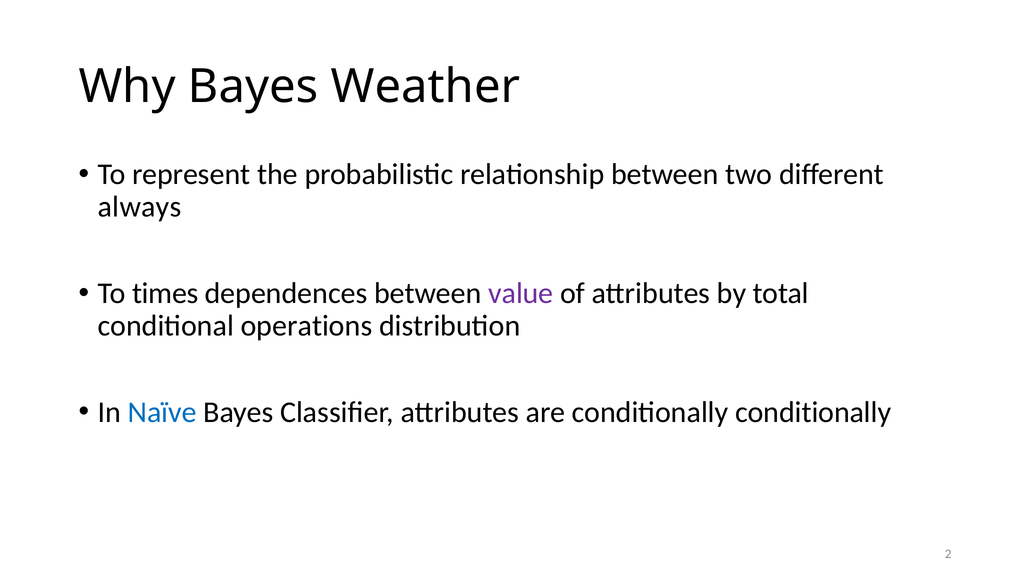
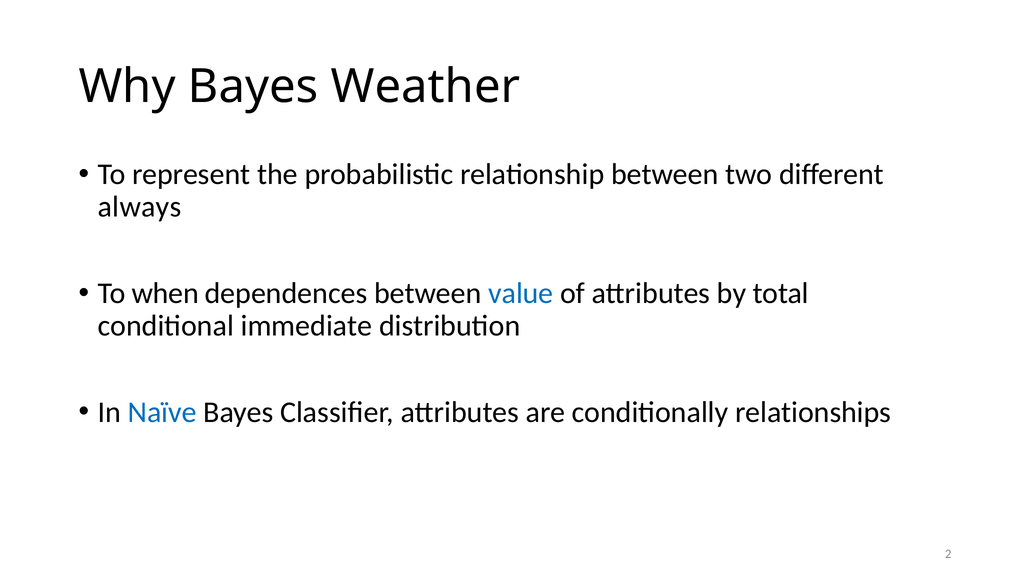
times: times -> when
value colour: purple -> blue
operations: operations -> immediate
conditionally conditionally: conditionally -> relationships
